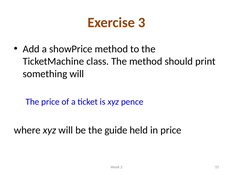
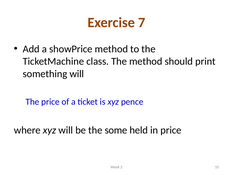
3: 3 -> 7
guide: guide -> some
